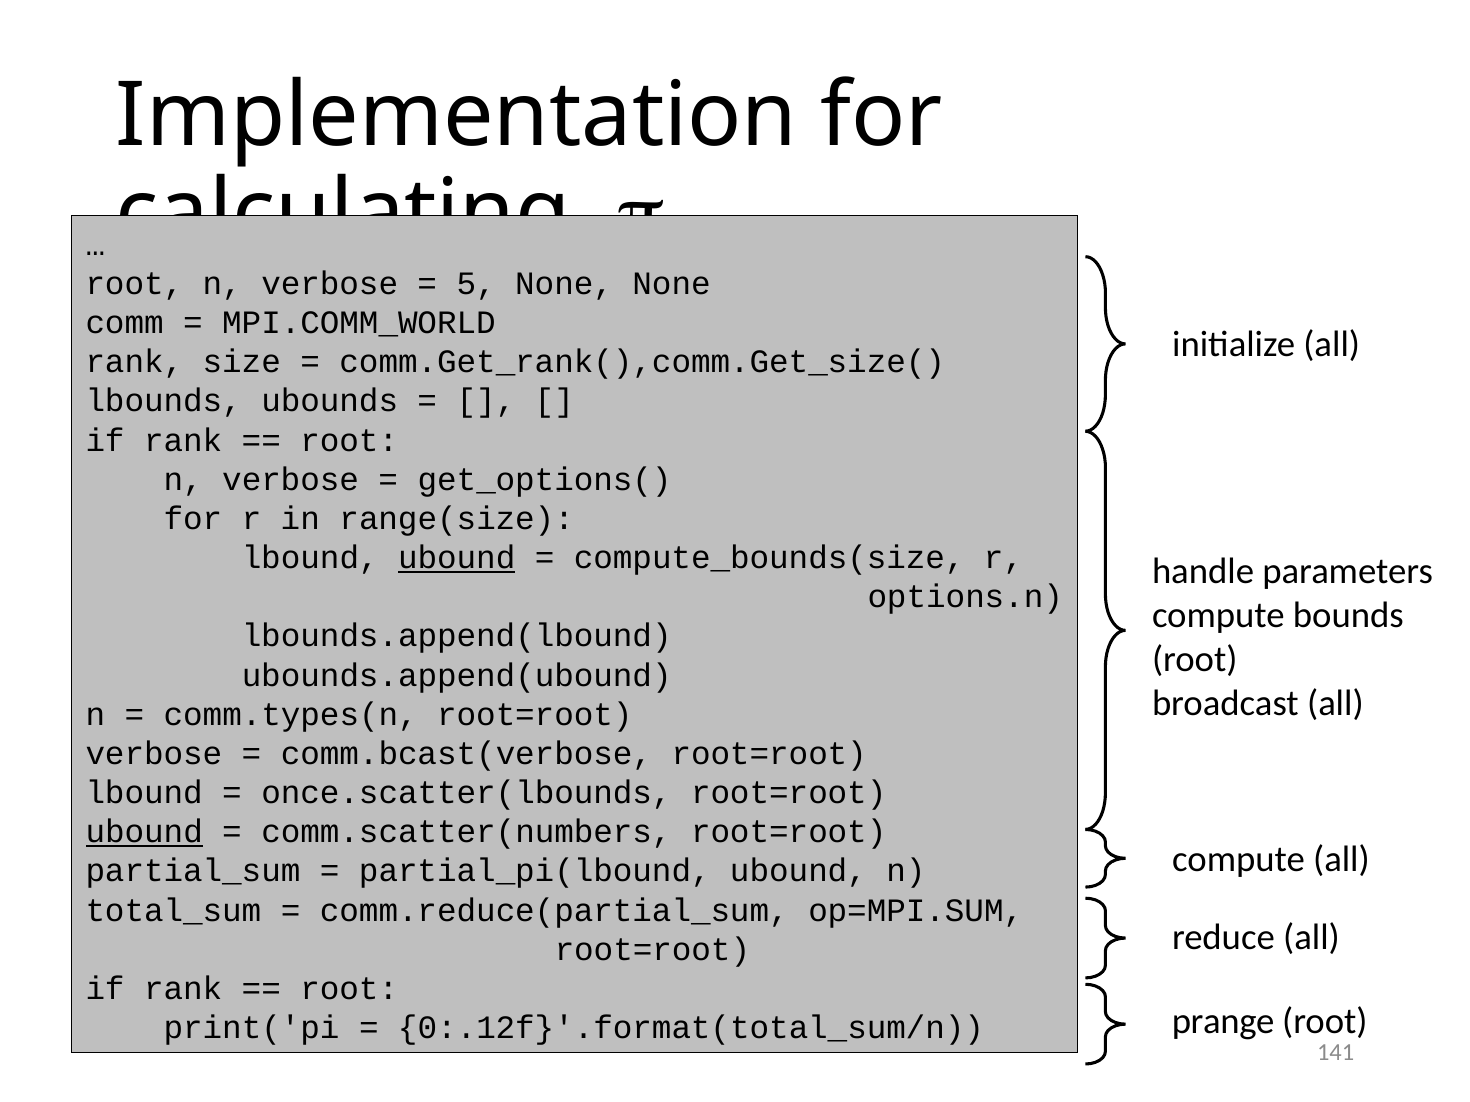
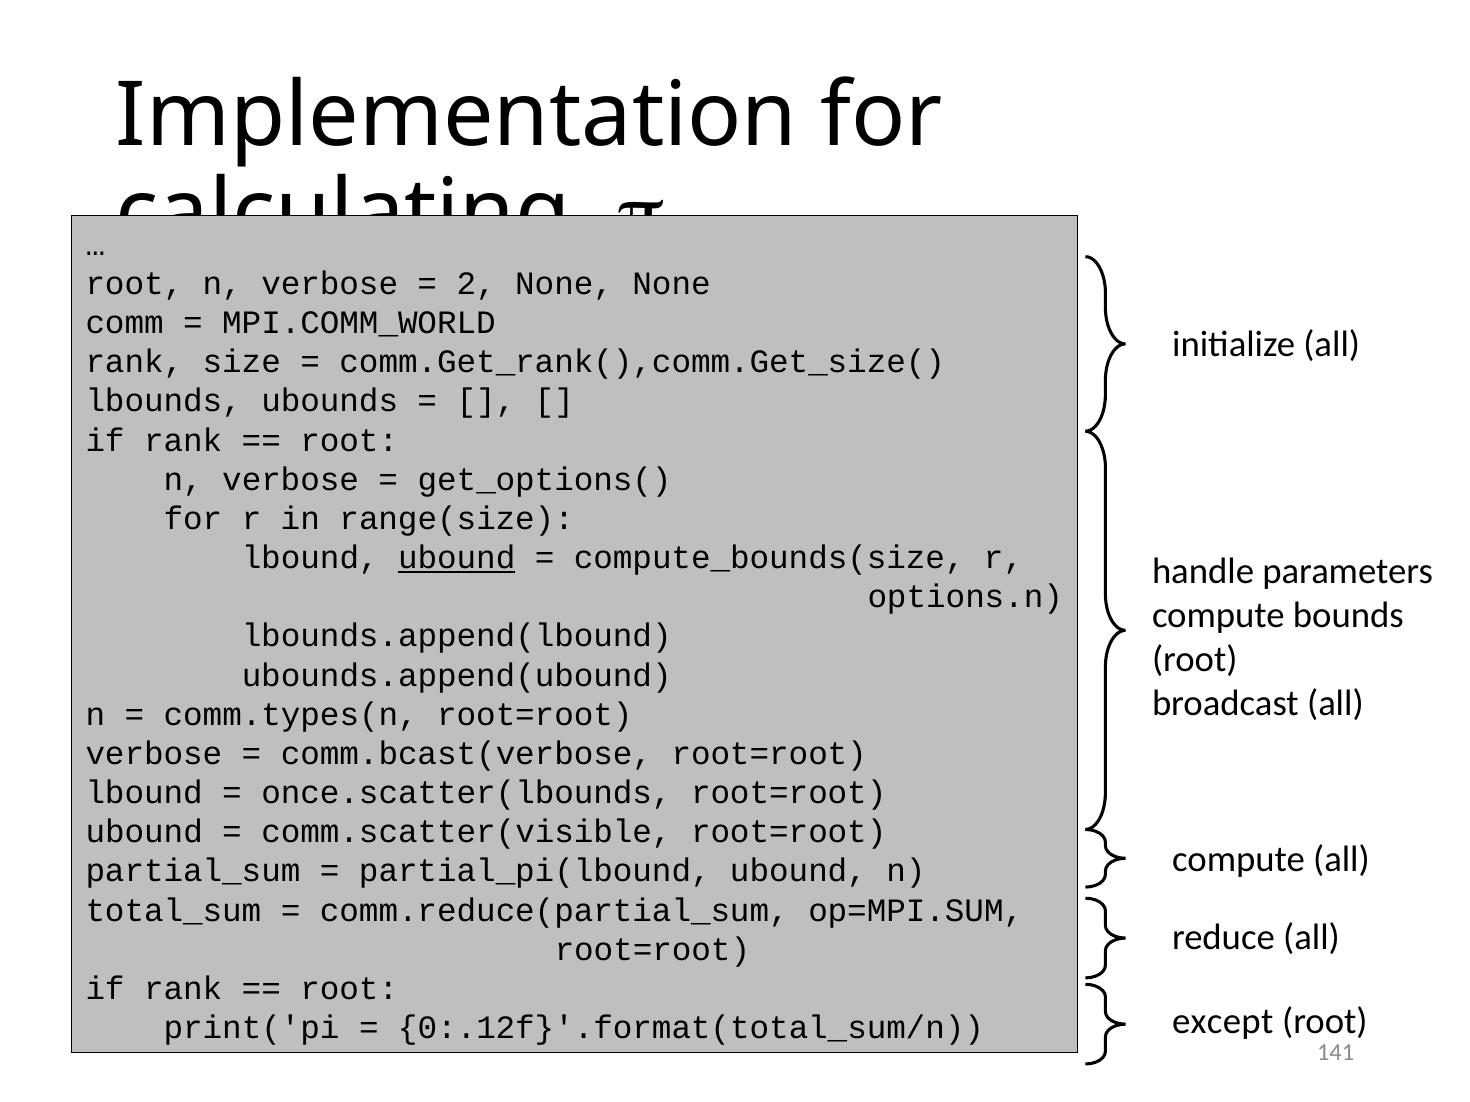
5: 5 -> 2
ubound at (144, 832) underline: present -> none
comm.scatter(numbers: comm.scatter(numbers -> comm.scatter(visible
prange: prange -> except
